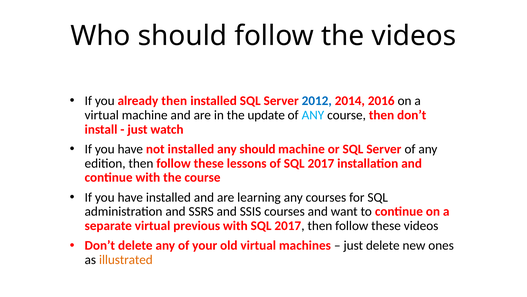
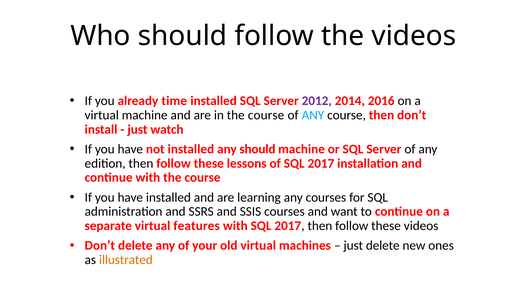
already then: then -> time
2012 colour: blue -> purple
in the update: update -> course
previous: previous -> features
